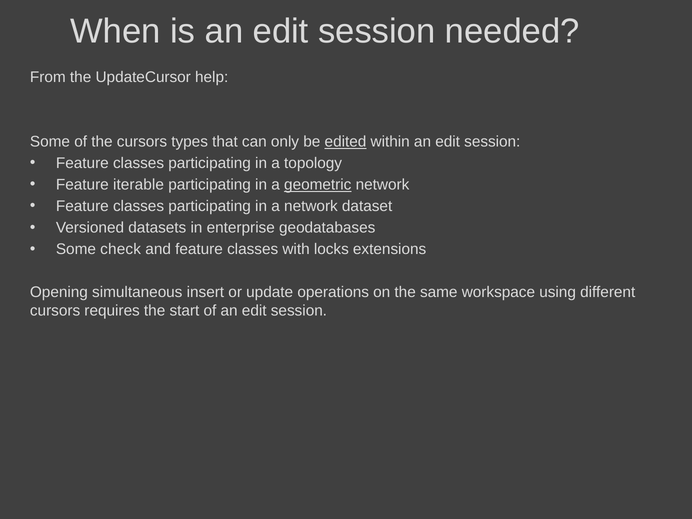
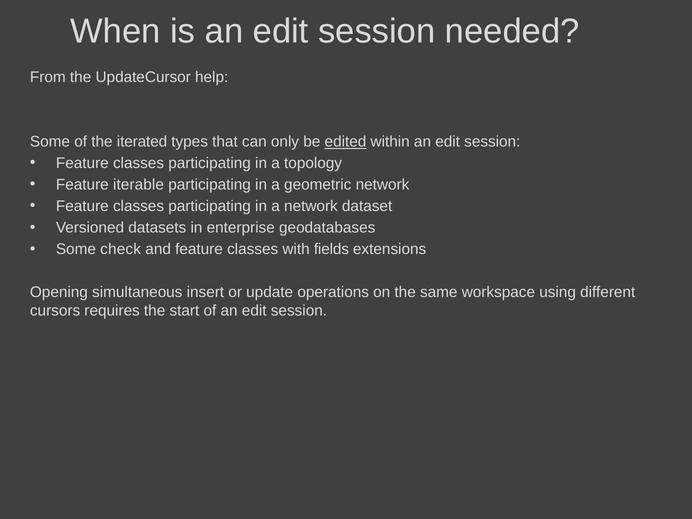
the cursors: cursors -> iterated
geometric underline: present -> none
locks: locks -> fields
